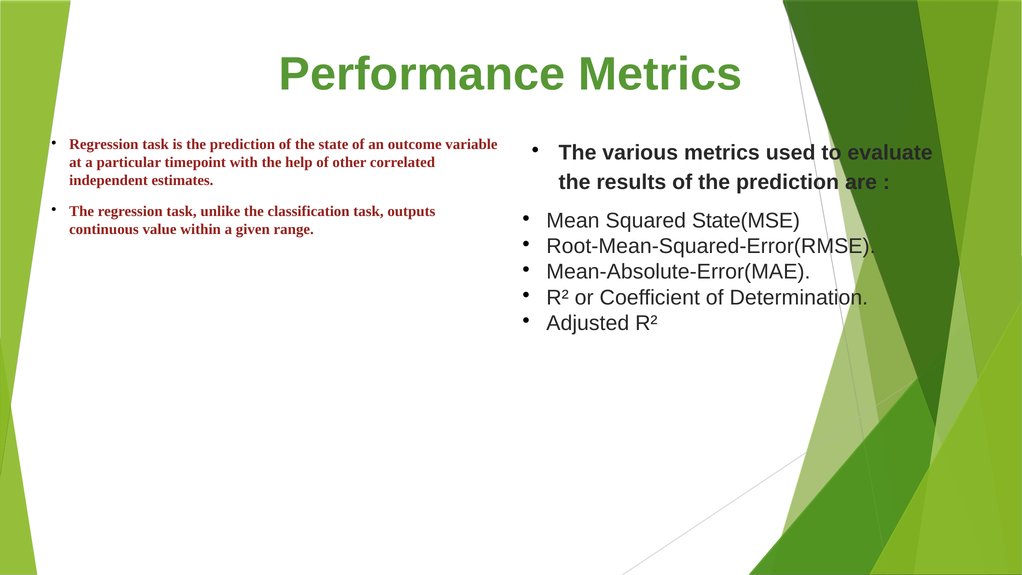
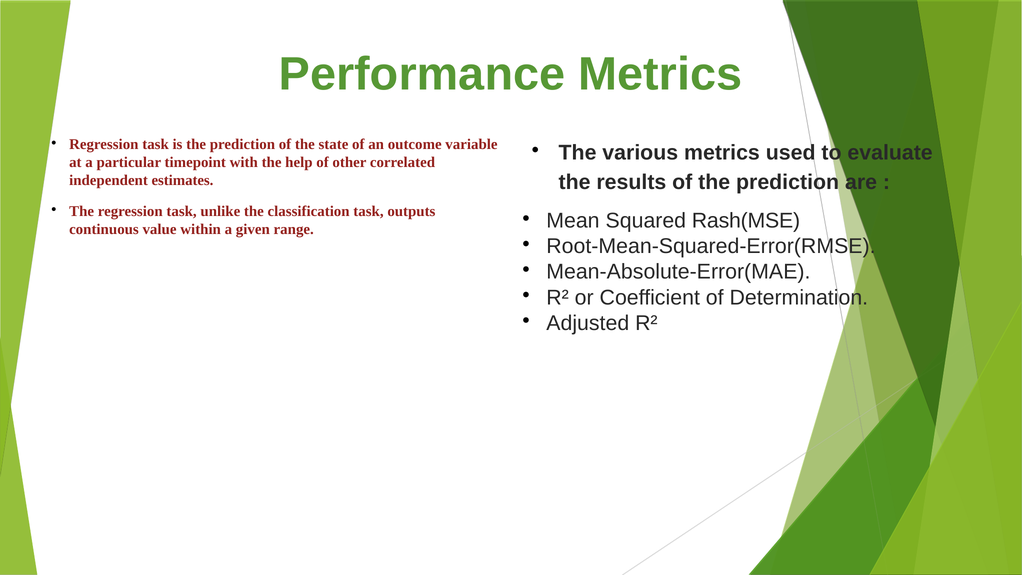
State(MSE: State(MSE -> Rash(MSE
